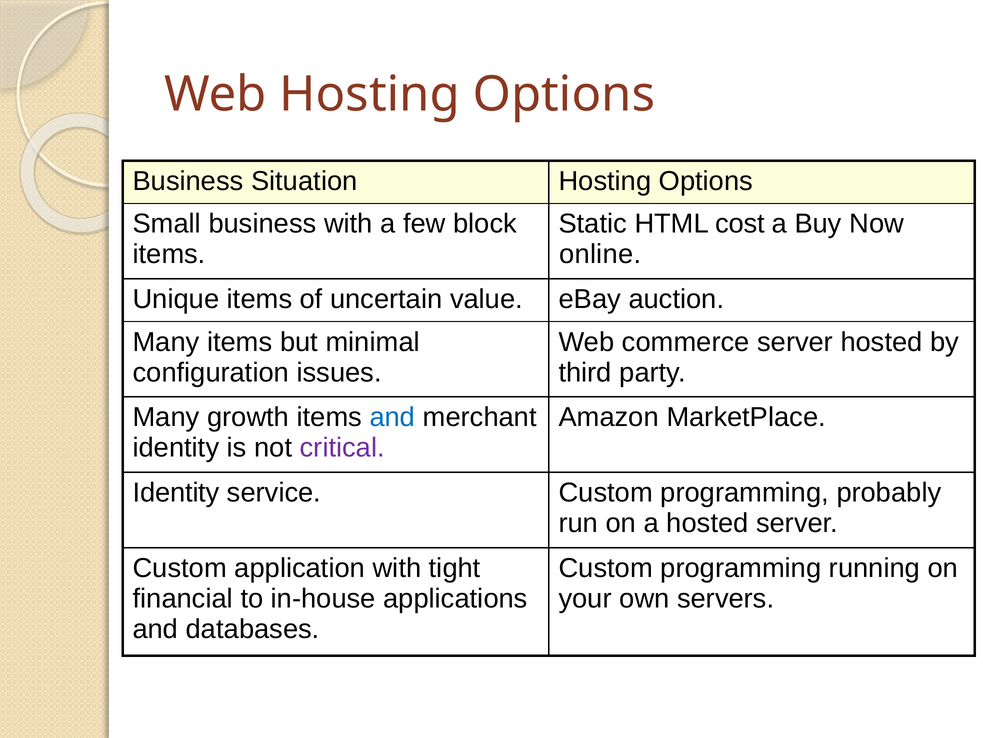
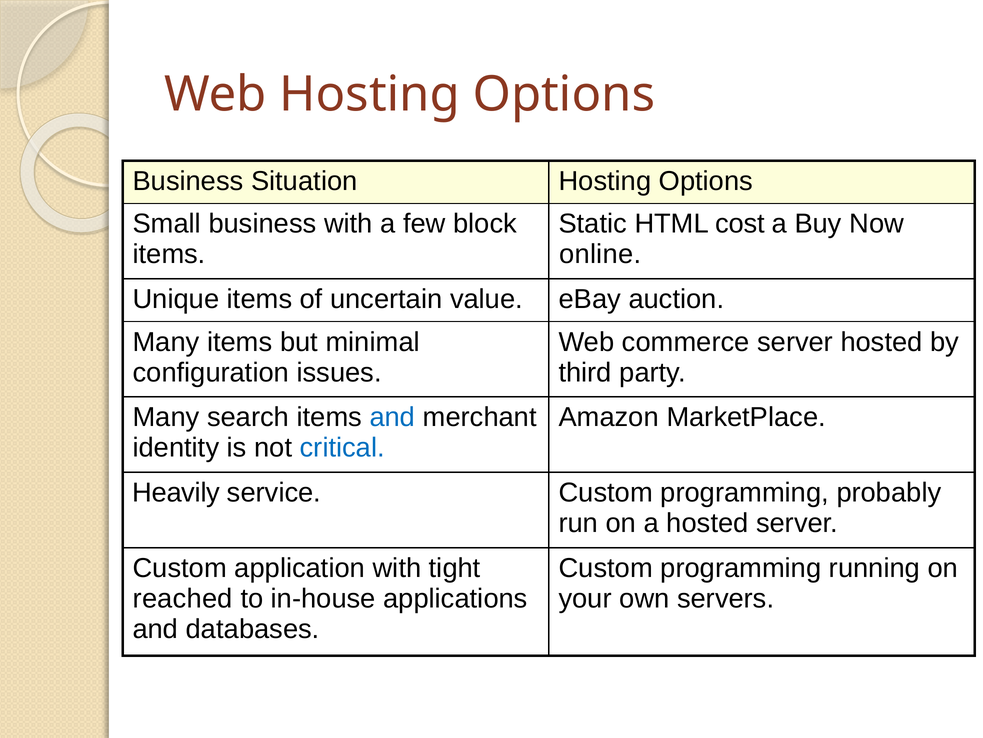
growth: growth -> search
critical colour: purple -> blue
Identity at (176, 492): Identity -> Heavily
financial: financial -> reached
